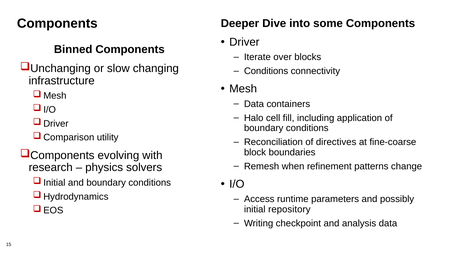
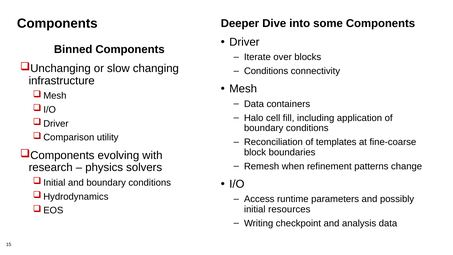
directives: directives -> templates
repository: repository -> resources
